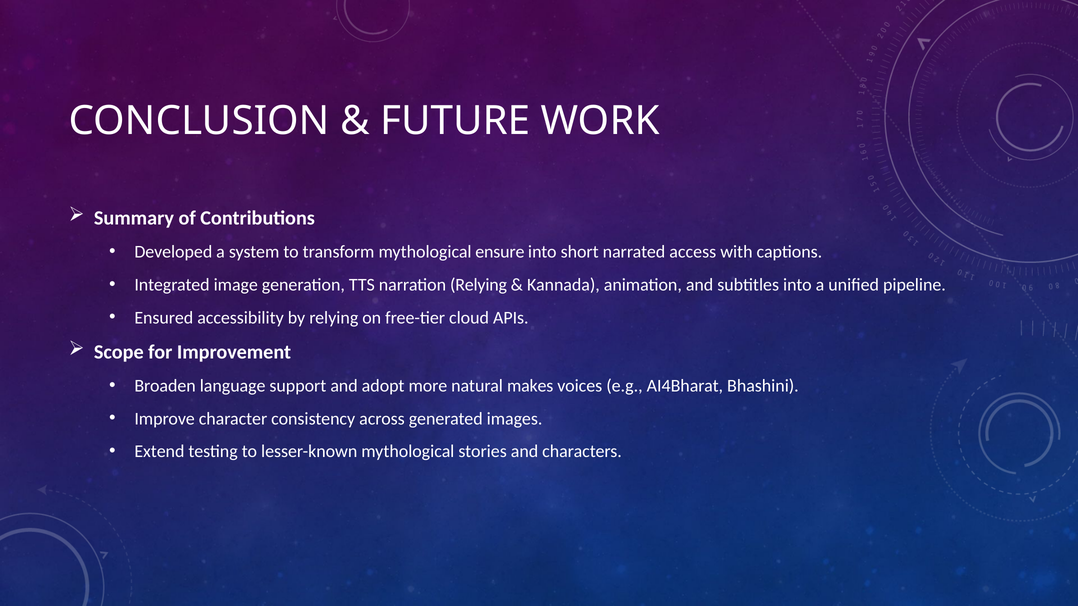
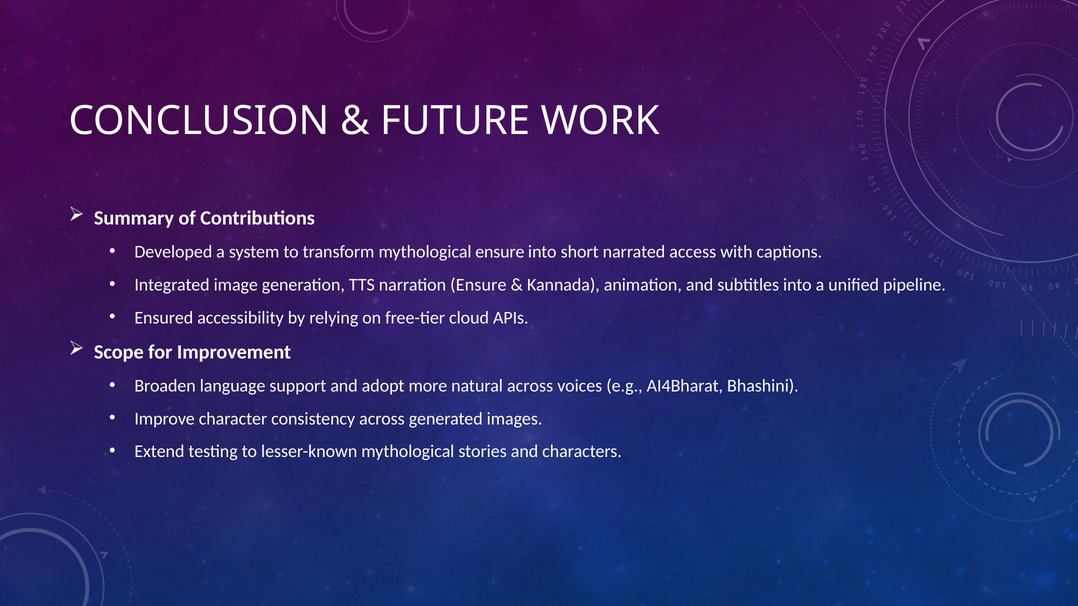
narration Relying: Relying -> Ensure
natural makes: makes -> across
